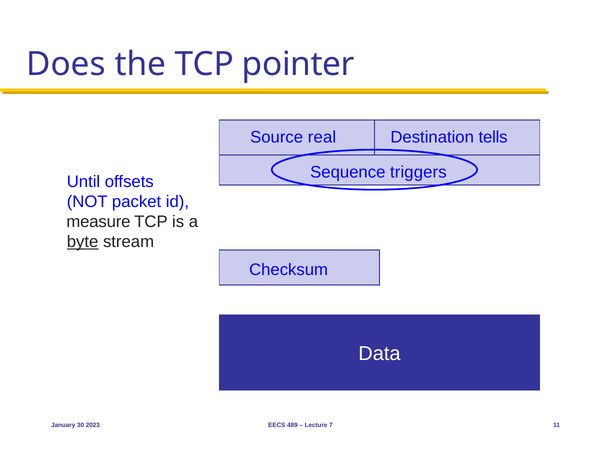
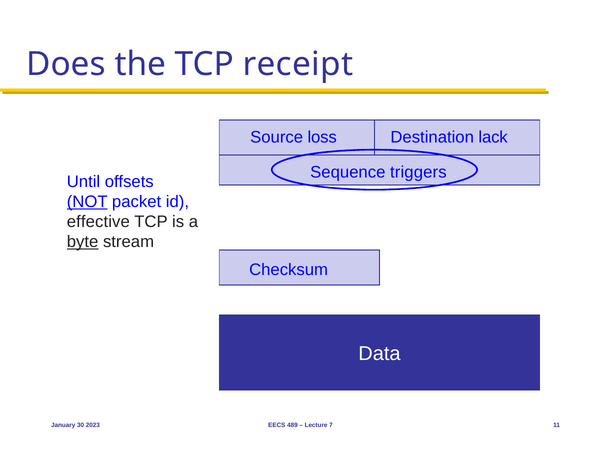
pointer: pointer -> receipt
real: real -> loss
tells: tells -> lack
NOT underline: none -> present
measure: measure -> effective
